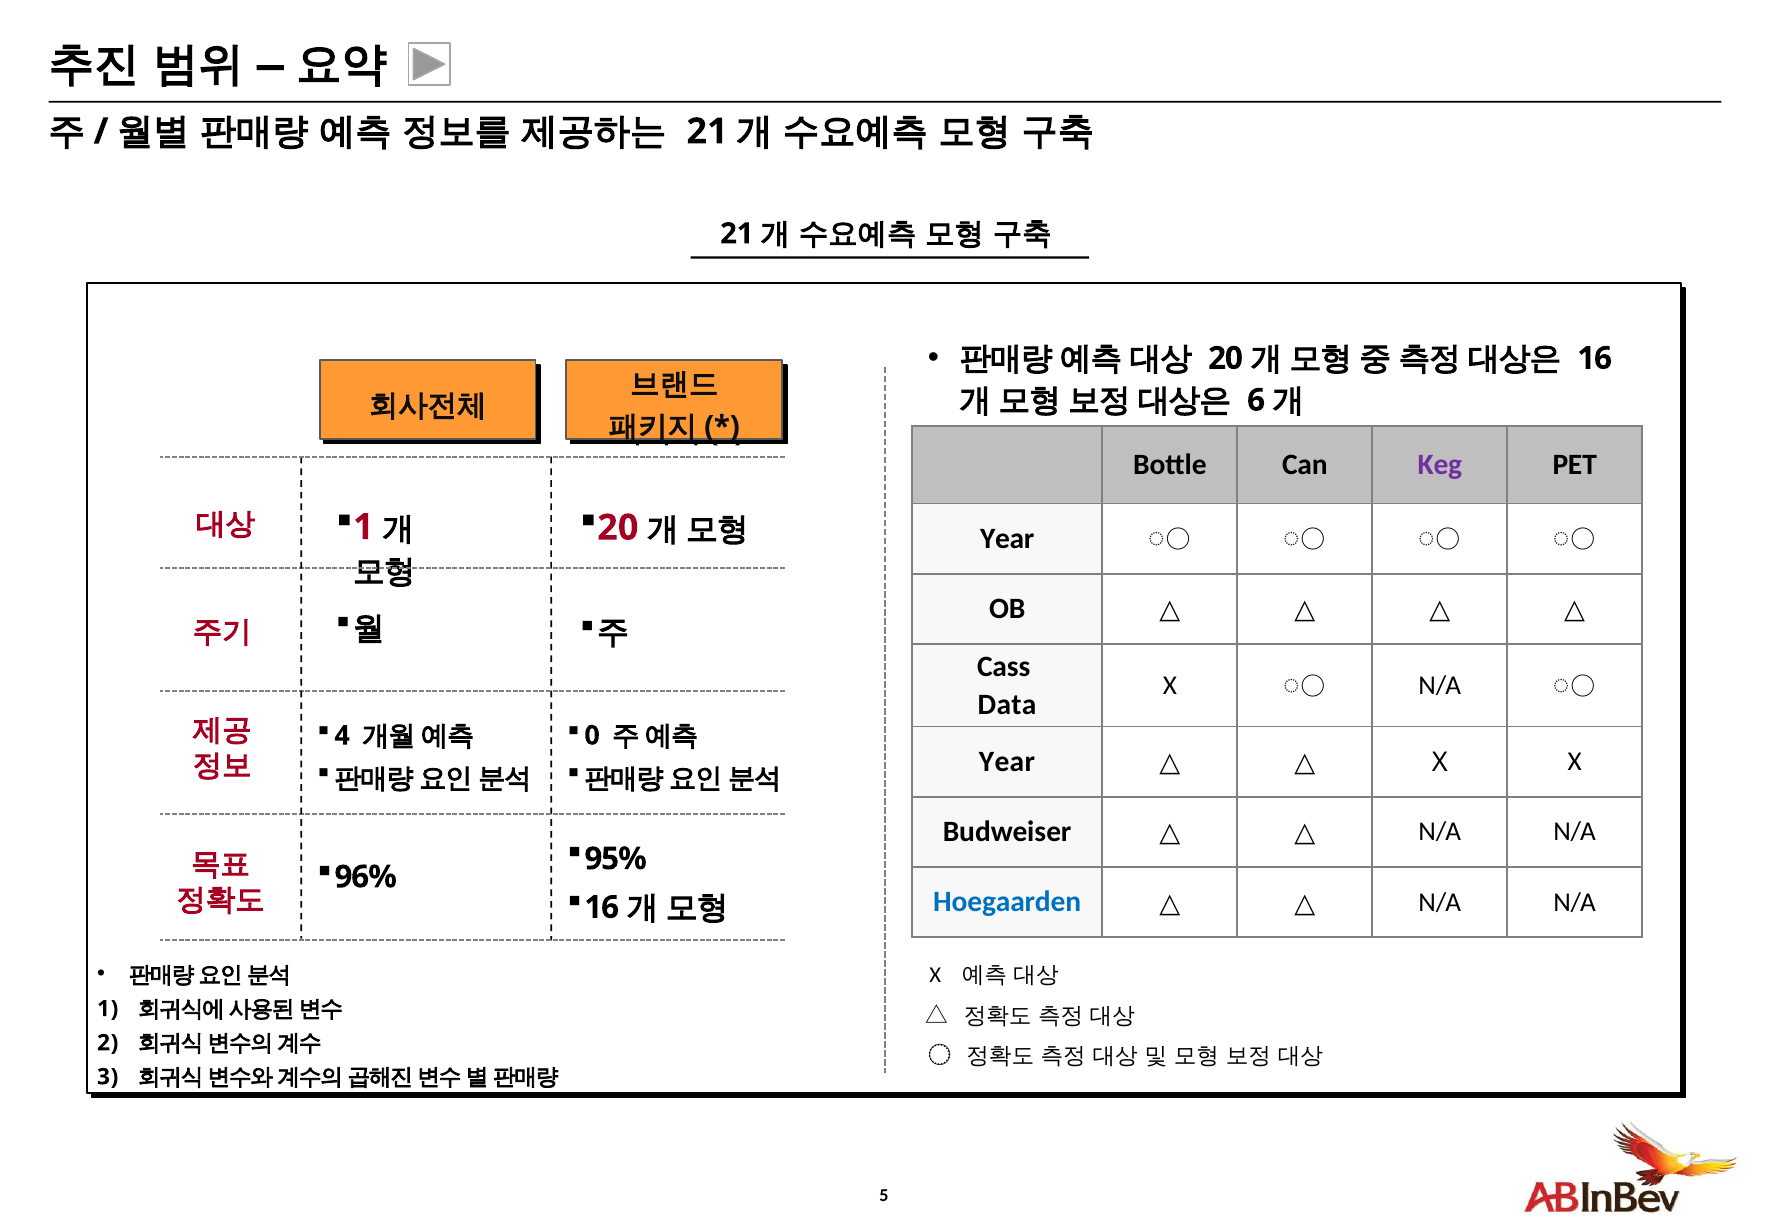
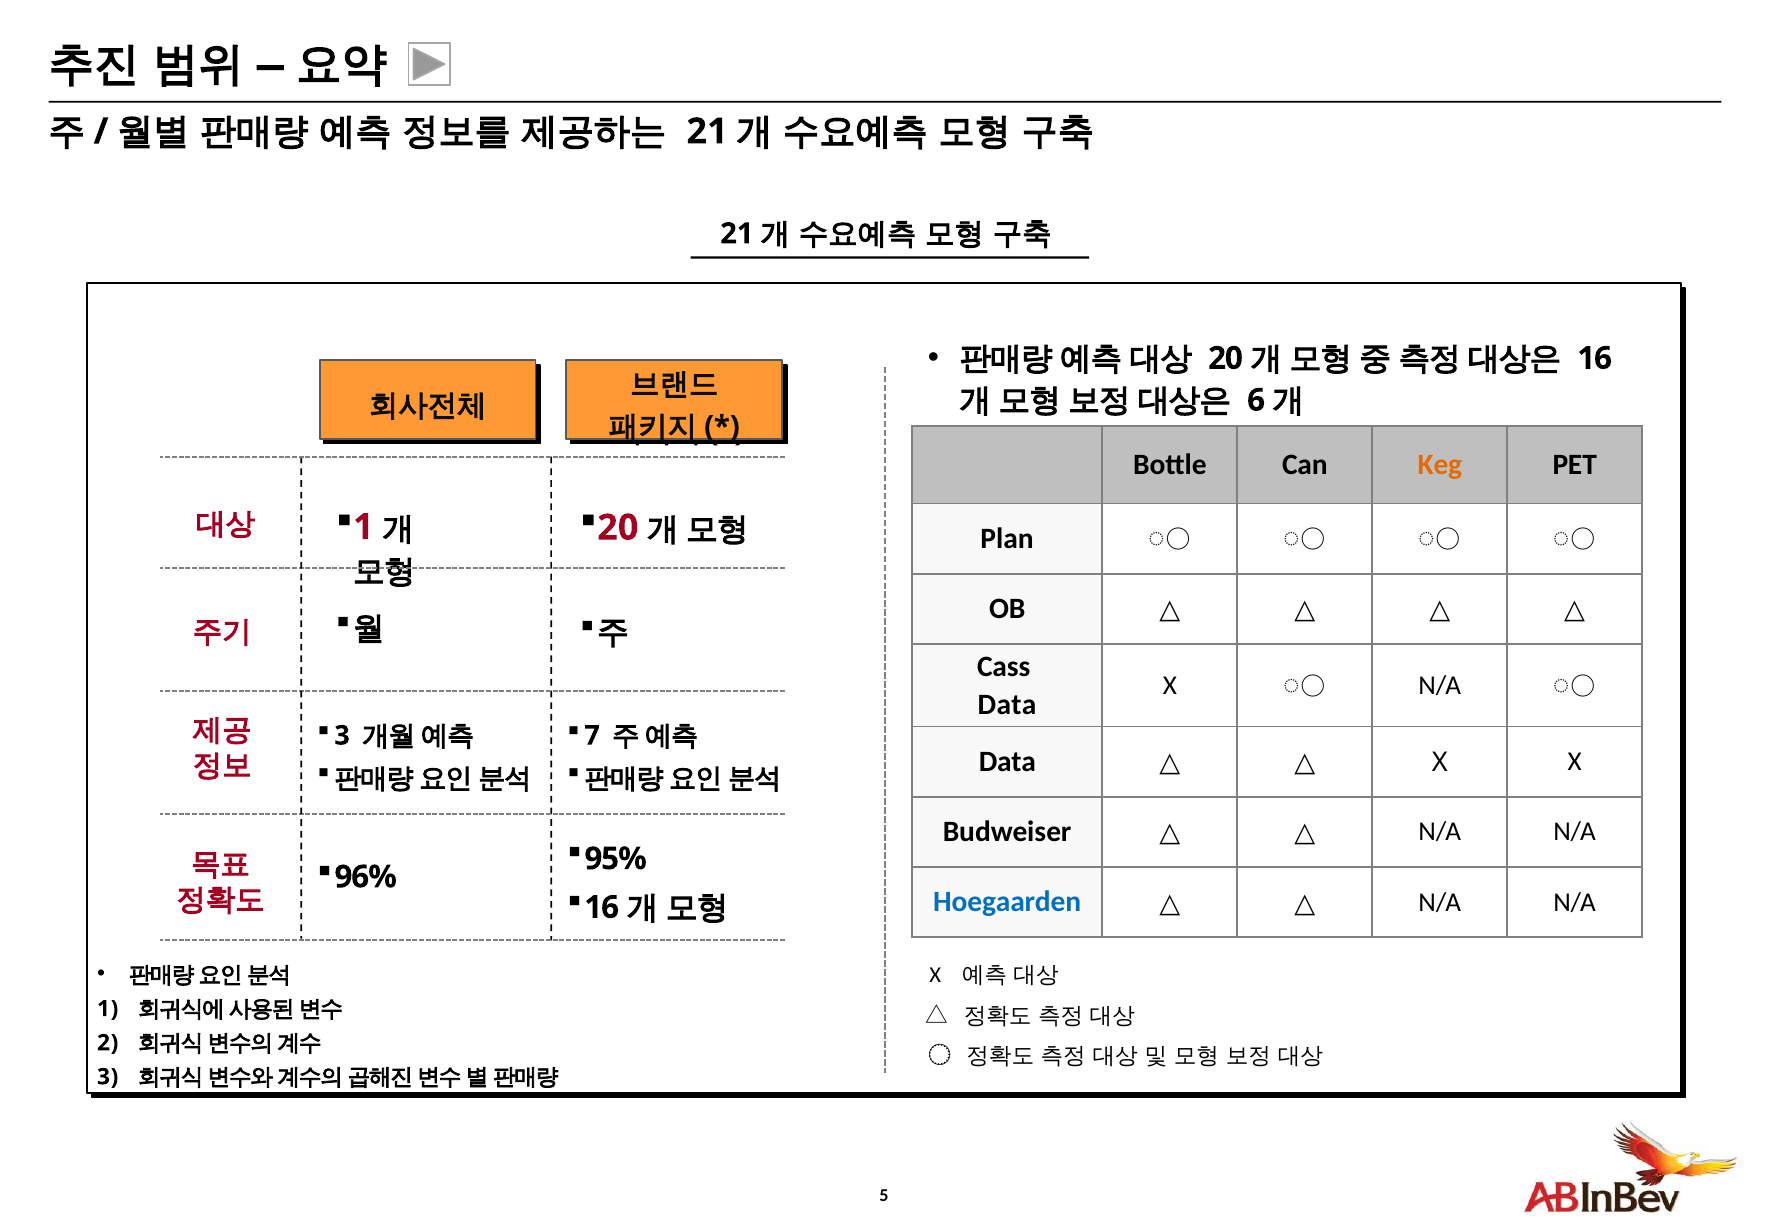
Keg colour: purple -> orange
Year at (1007, 539): Year -> Plan
4 at (342, 736): 4 -> 3
0: 0 -> 7
Year at (1007, 762): Year -> Data
